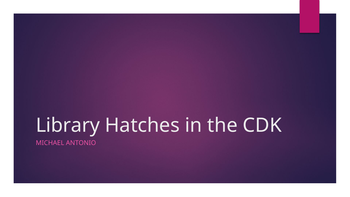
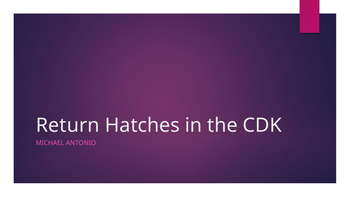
Library: Library -> Return
